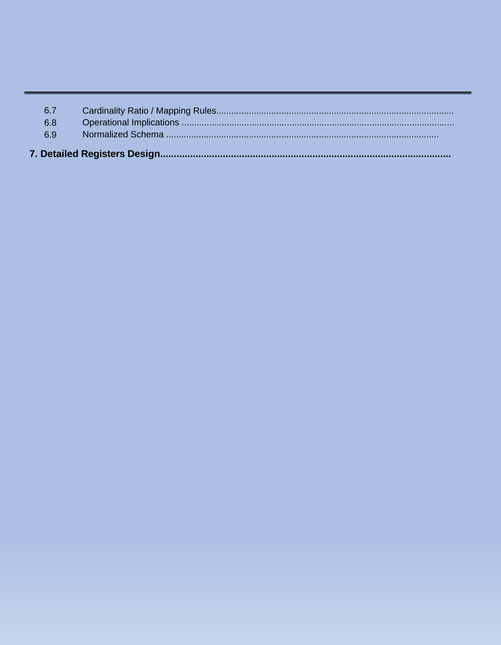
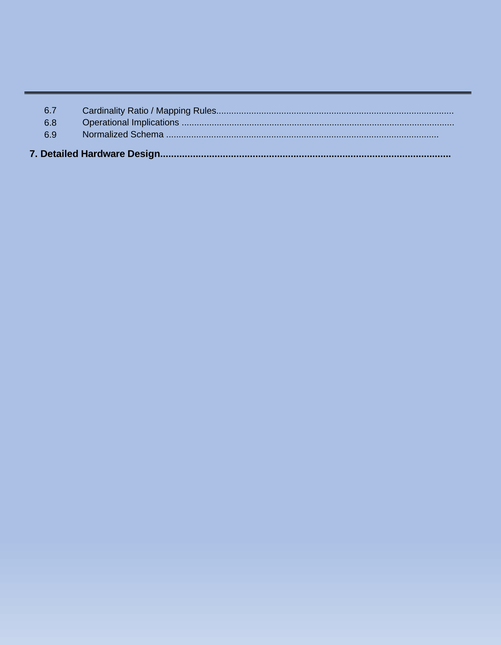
Registers: Registers -> Hardware
